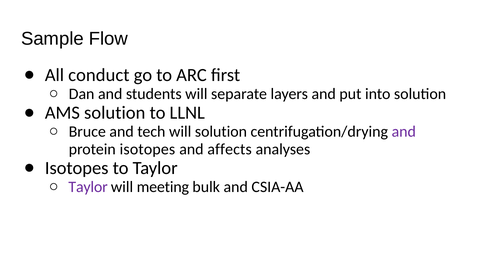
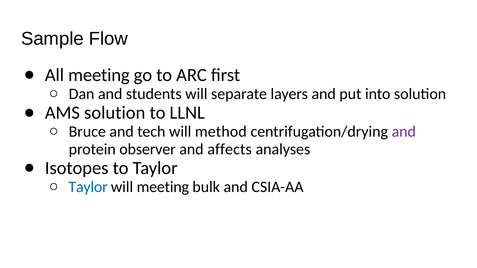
All conduct: conduct -> meeting
will solution: solution -> method
protein isotopes: isotopes -> observer
Taylor at (88, 187) colour: purple -> blue
